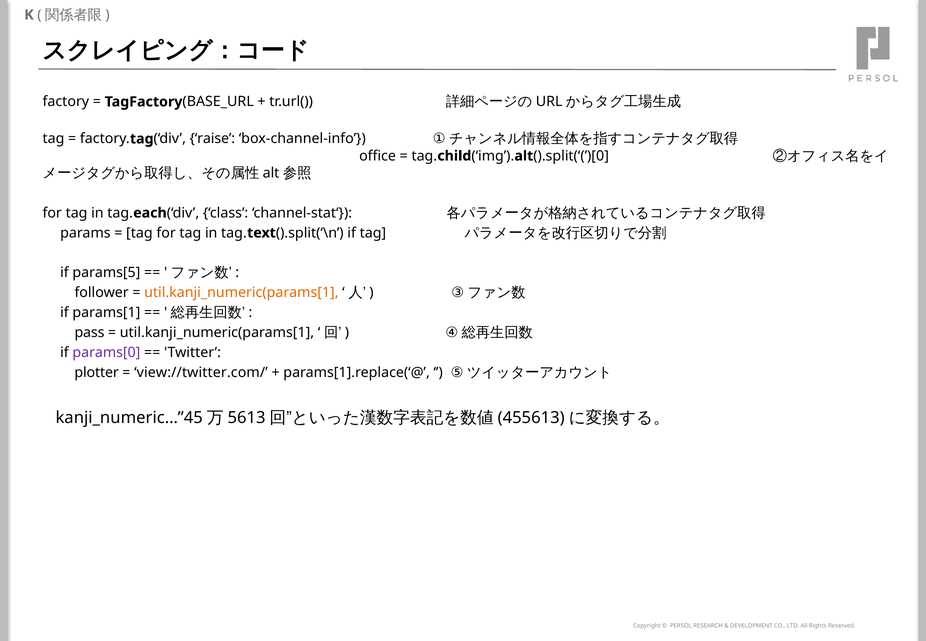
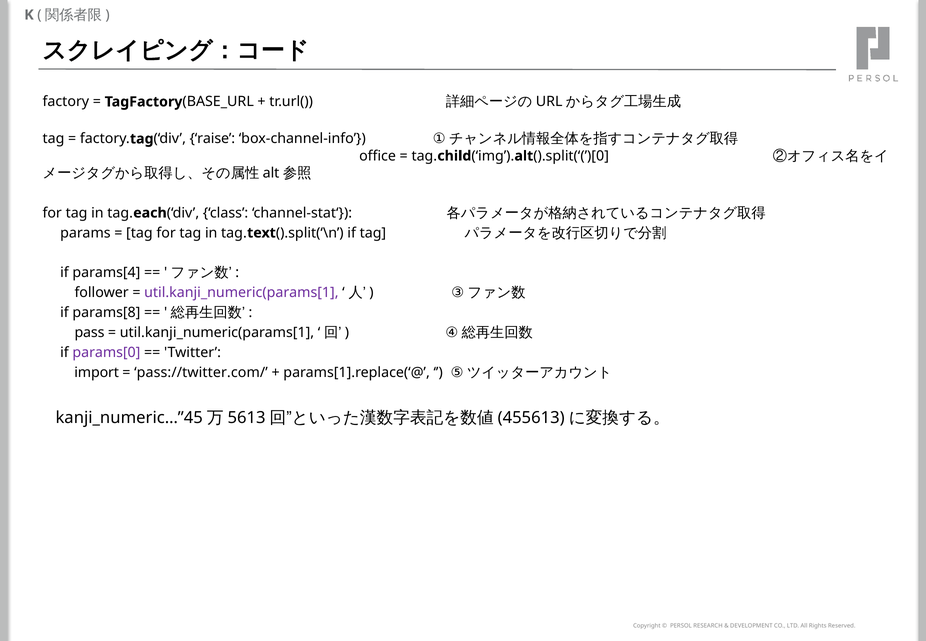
params[5: params[5 -> params[4
util.kanji_numeric(params[1 at (241, 293) colour: orange -> purple
params[1: params[1 -> params[8
plotter: plotter -> import
view://twitter.com/: view://twitter.com/ -> pass://twitter.com/
